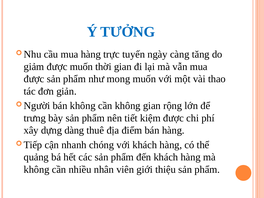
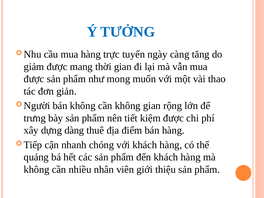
được muốn: muốn -> mang
